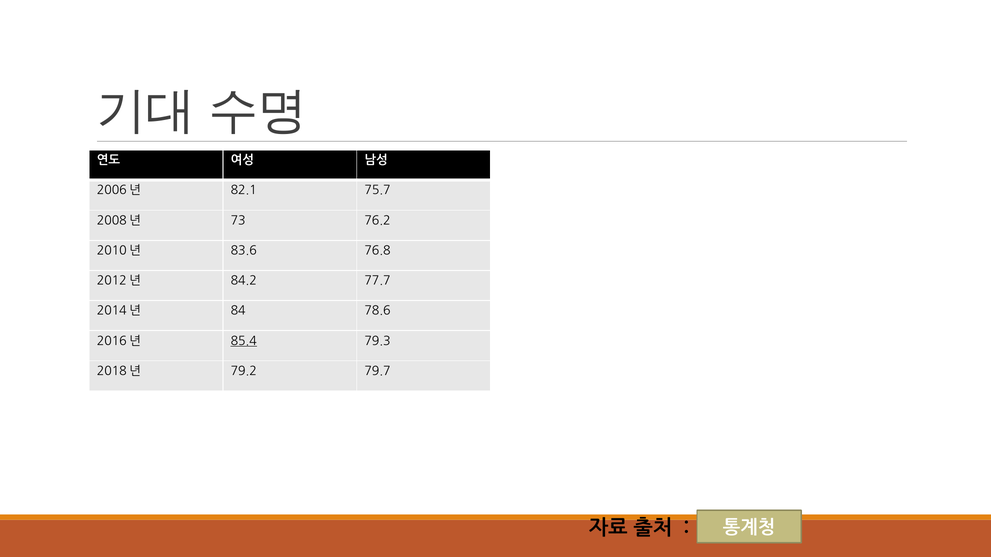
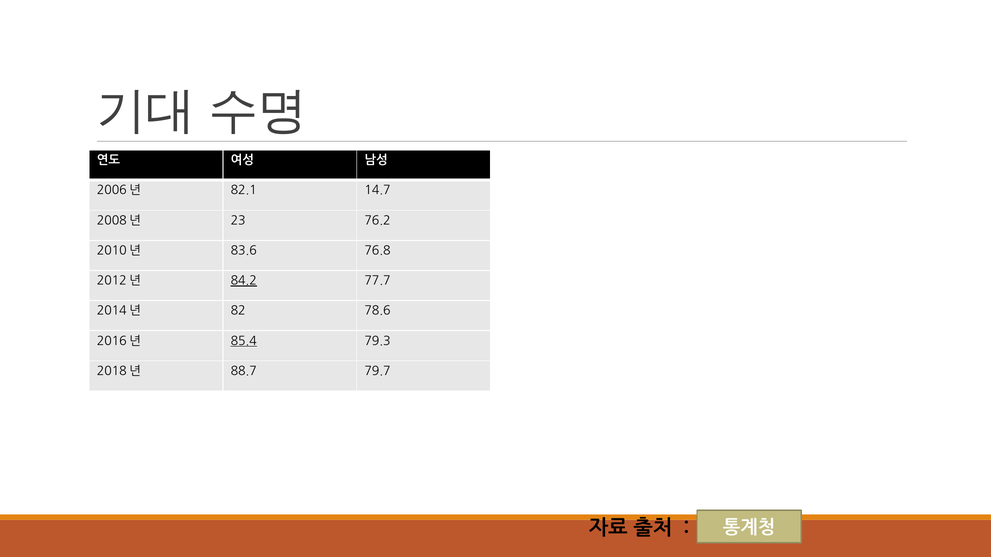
75.7: 75.7 -> 14.7
73: 73 -> 23
84.2 underline: none -> present
84: 84 -> 82
79.2: 79.2 -> 88.7
